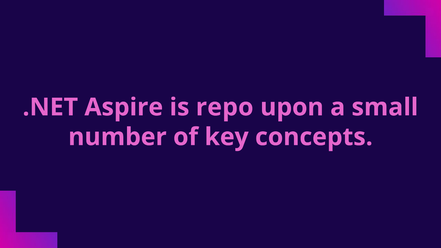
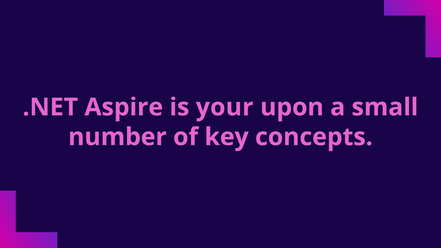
repo: repo -> your
